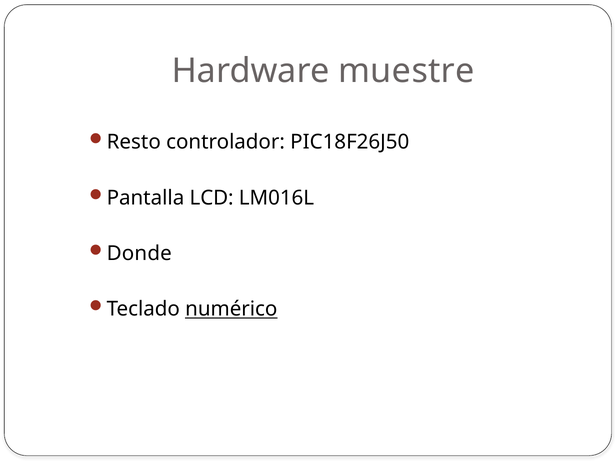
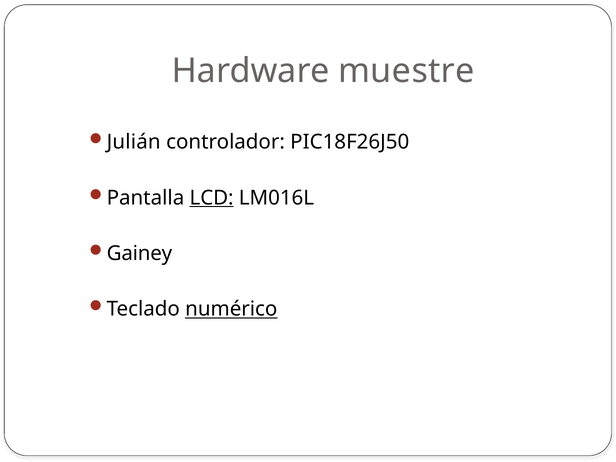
Resto: Resto -> Julián
LCD underline: none -> present
Donde: Donde -> Gainey
